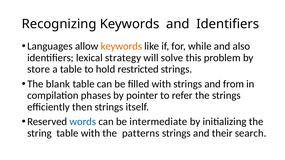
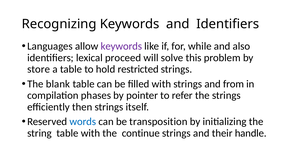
keywords at (121, 46) colour: orange -> purple
strategy: strategy -> proceed
intermediate: intermediate -> transposition
patterns: patterns -> continue
search: search -> handle
